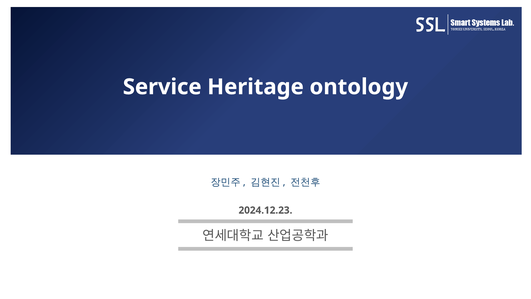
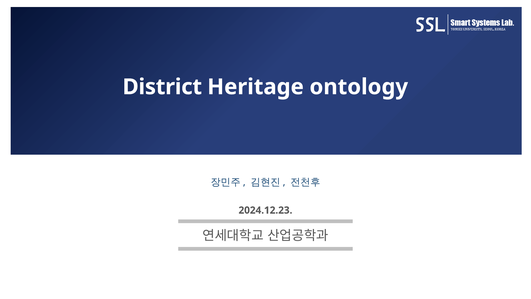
Service: Service -> District
